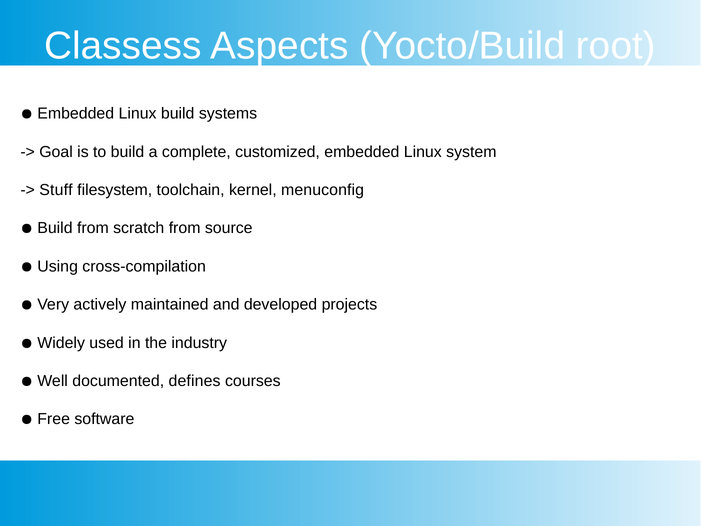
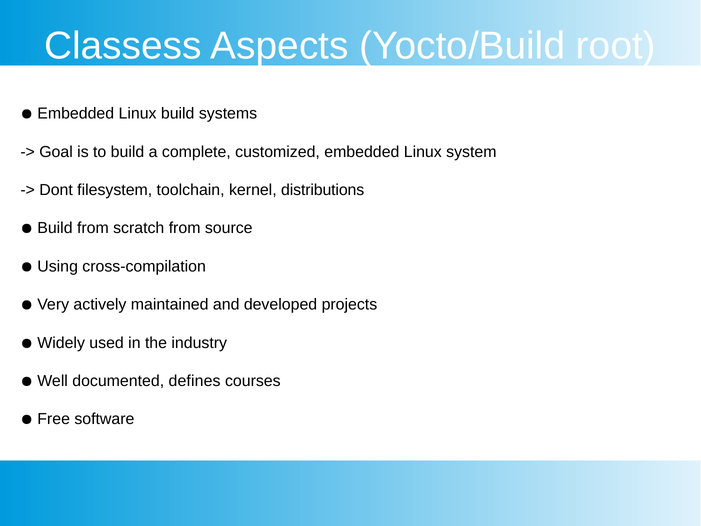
Stuff: Stuff -> Dont
menuconfig: menuconfig -> distributions
